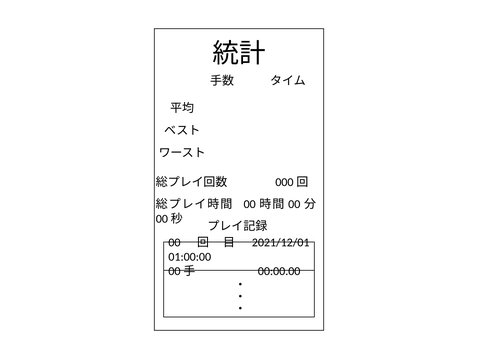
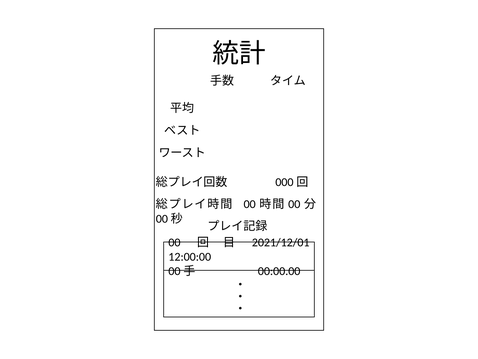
01:00:00: 01:00:00 -> 12:00:00
